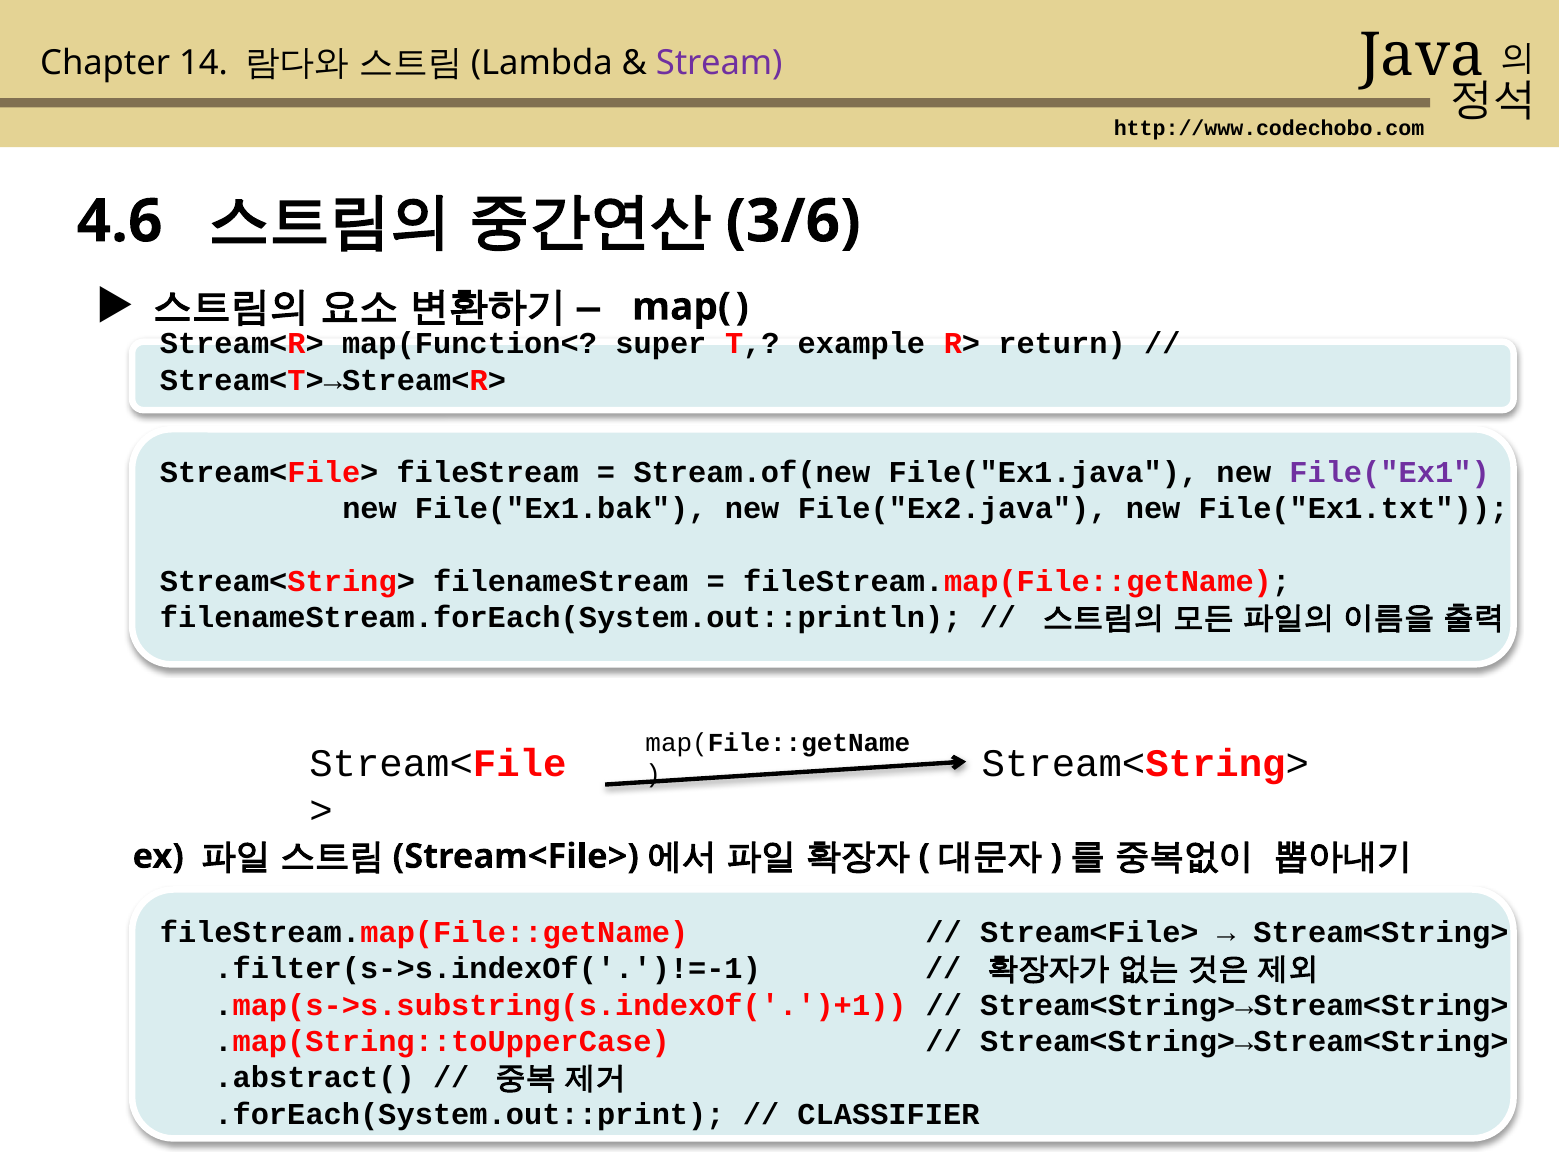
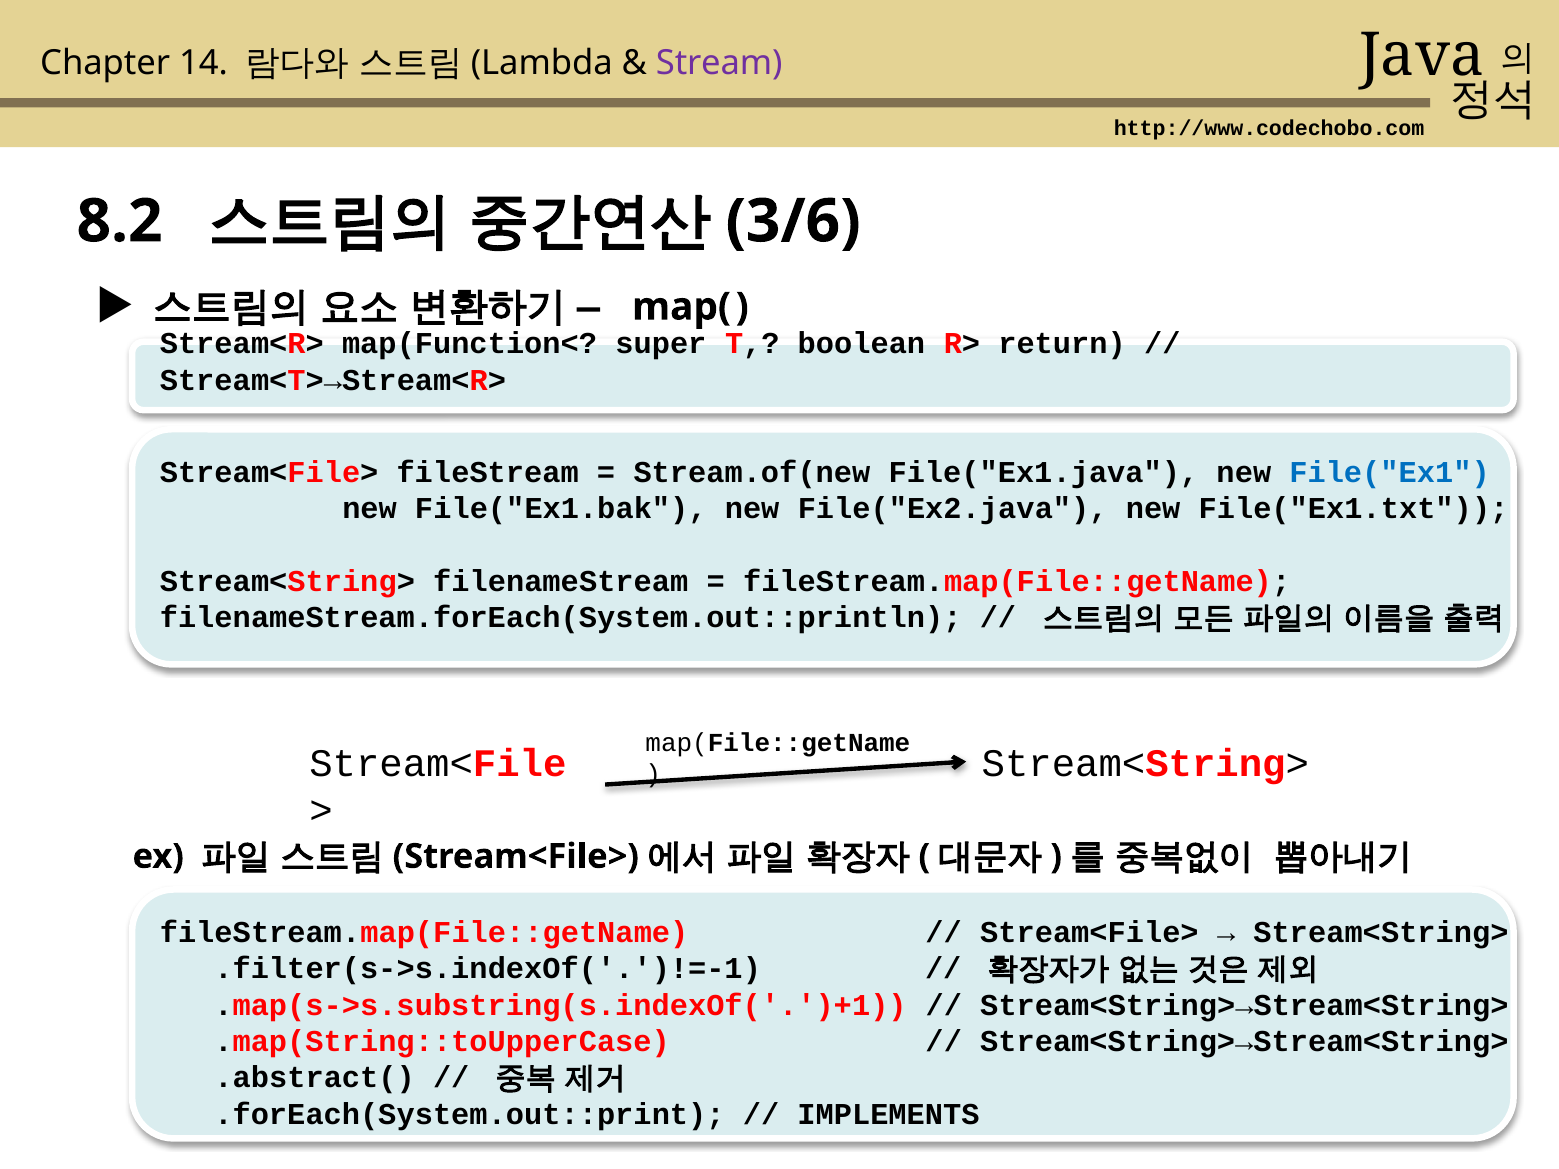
4.6: 4.6 -> 8.2
example: example -> boolean
File("Ex1 colour: purple -> blue
CLASSIFIER: CLASSIFIER -> IMPLEMENTS
